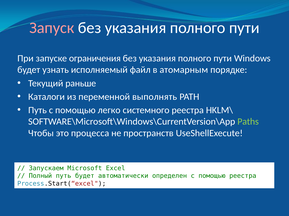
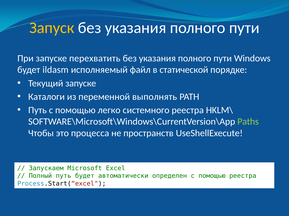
Запуск colour: pink -> yellow
ограничения: ограничения -> перехватить
узнать: узнать -> ildasm
атомарным: атомарным -> статической
Текущий раньше: раньше -> запуске
